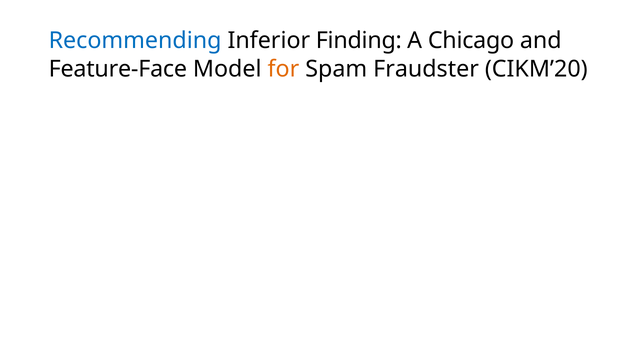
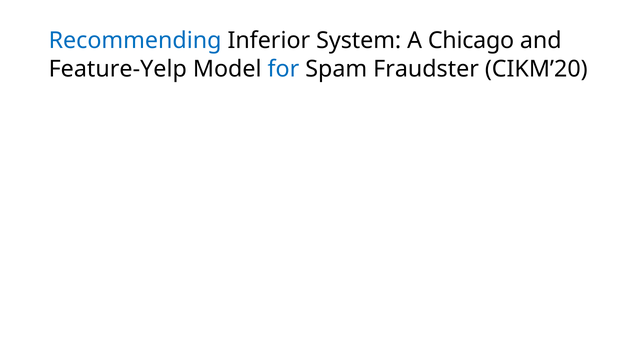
Finding: Finding -> System
Feature-Face: Feature-Face -> Feature-Yelp
for colour: orange -> blue
